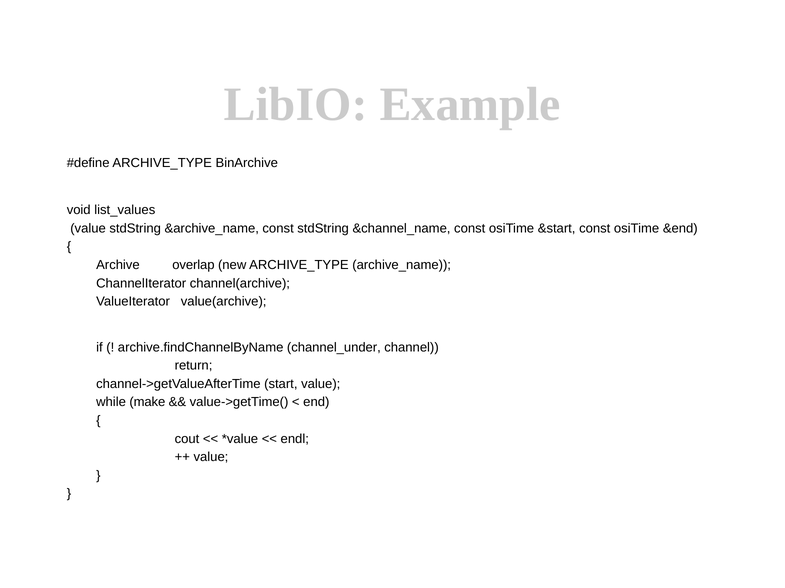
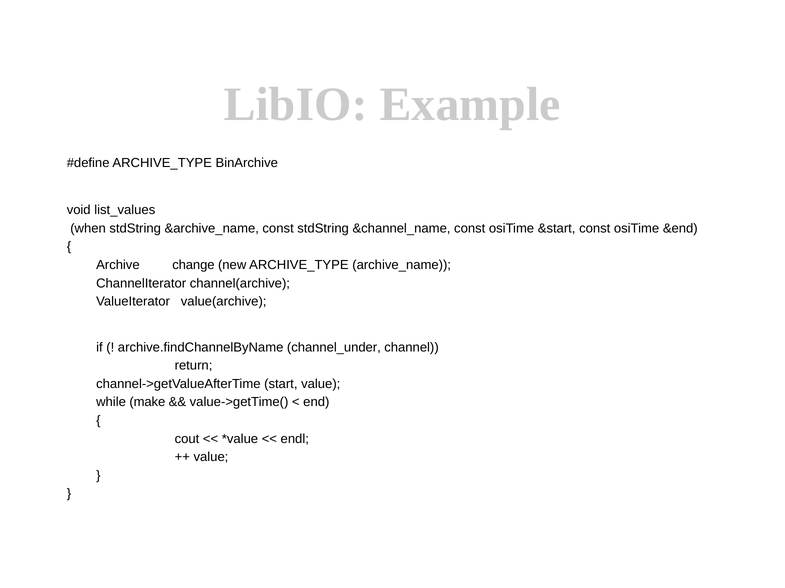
value at (88, 229): value -> when
overlap: overlap -> change
